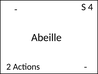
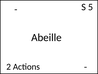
4: 4 -> 5
